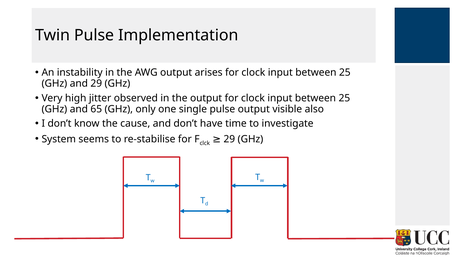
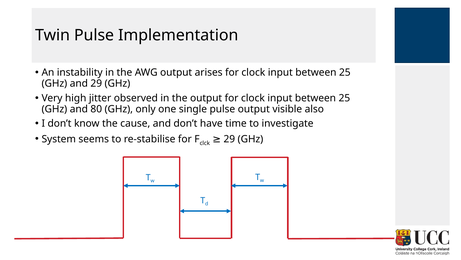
65: 65 -> 80
